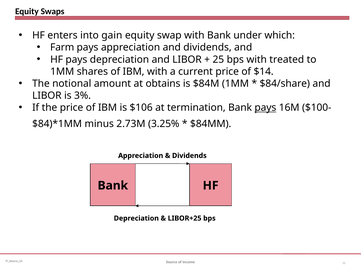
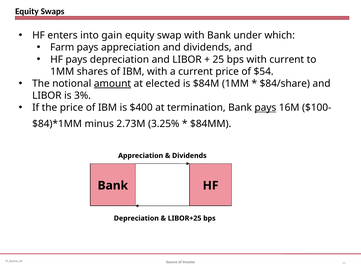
with treated: treated -> current
$14: $14 -> $54
amount underline: none -> present
obtains: obtains -> elected
$106: $106 -> $400
